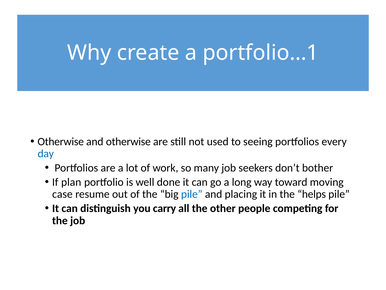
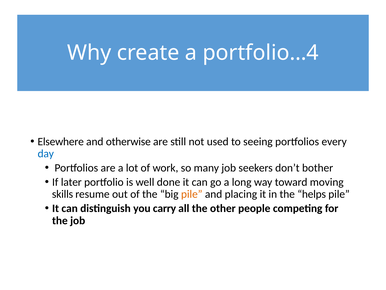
portfolio…1: portfolio…1 -> portfolio…4
Otherwise at (61, 141): Otherwise -> Elsewhere
plan: plan -> later
case: case -> skills
pile at (192, 194) colour: blue -> orange
